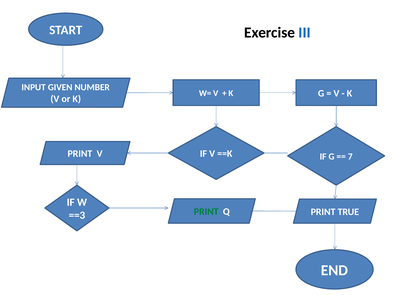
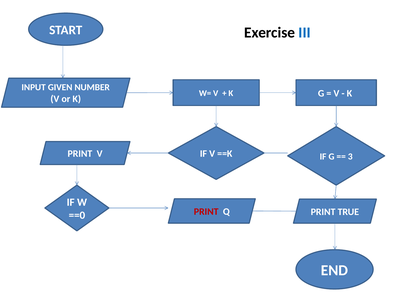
7: 7 -> 3
PRINT at (206, 211) colour: green -> red
==3: ==3 -> ==0
